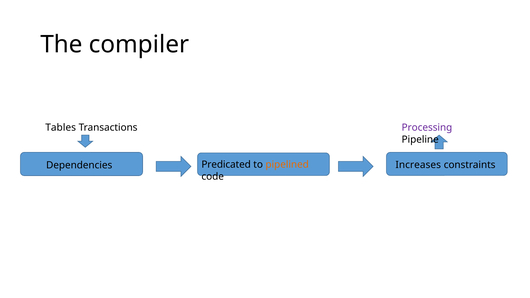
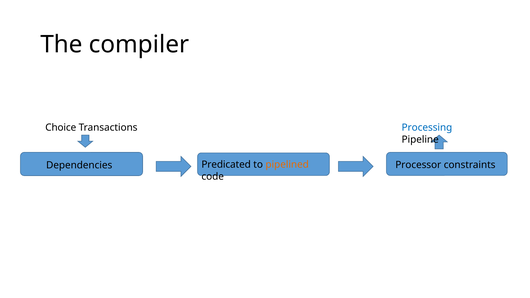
Tables: Tables -> Choice
Processing colour: purple -> blue
Increases: Increases -> Processor
